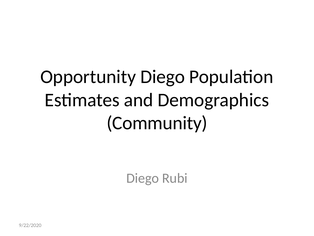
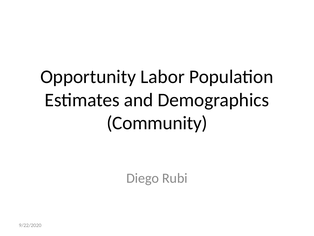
Opportunity Diego: Diego -> Labor
